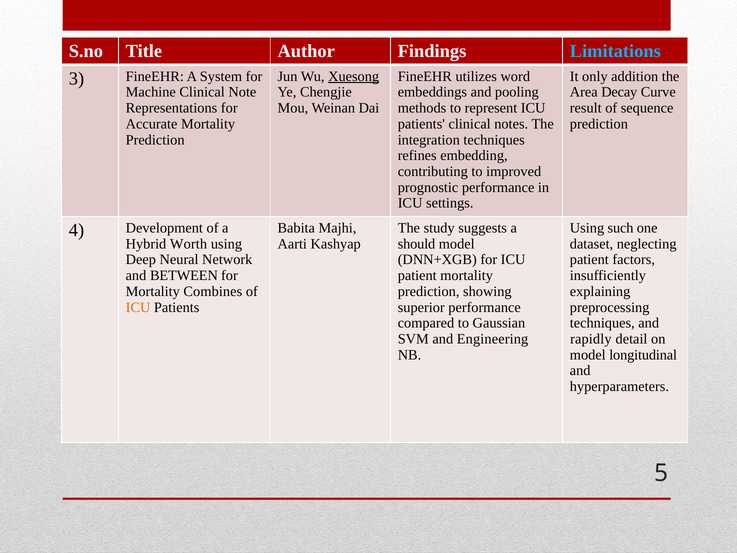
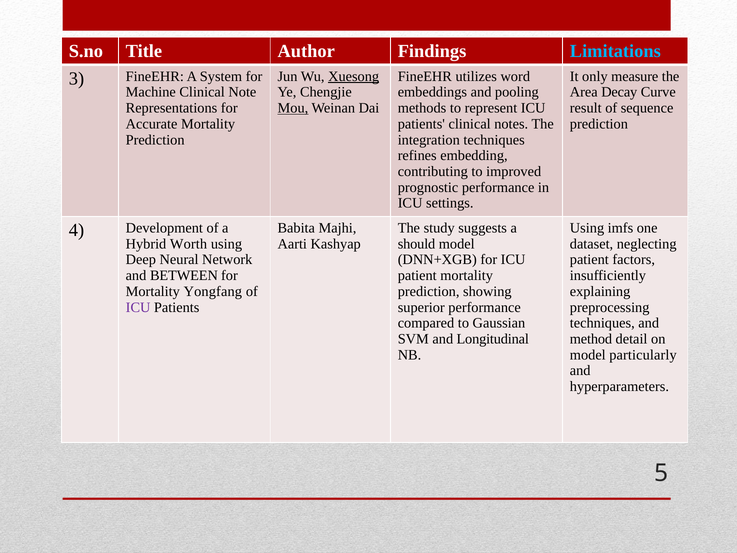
addition: addition -> measure
Mou underline: none -> present
such: such -> imfs
Combines: Combines -> Yongfang
ICU at (138, 307) colour: orange -> purple
Engineering: Engineering -> Longitudinal
rapidly: rapidly -> method
longitudinal: longitudinal -> particularly
